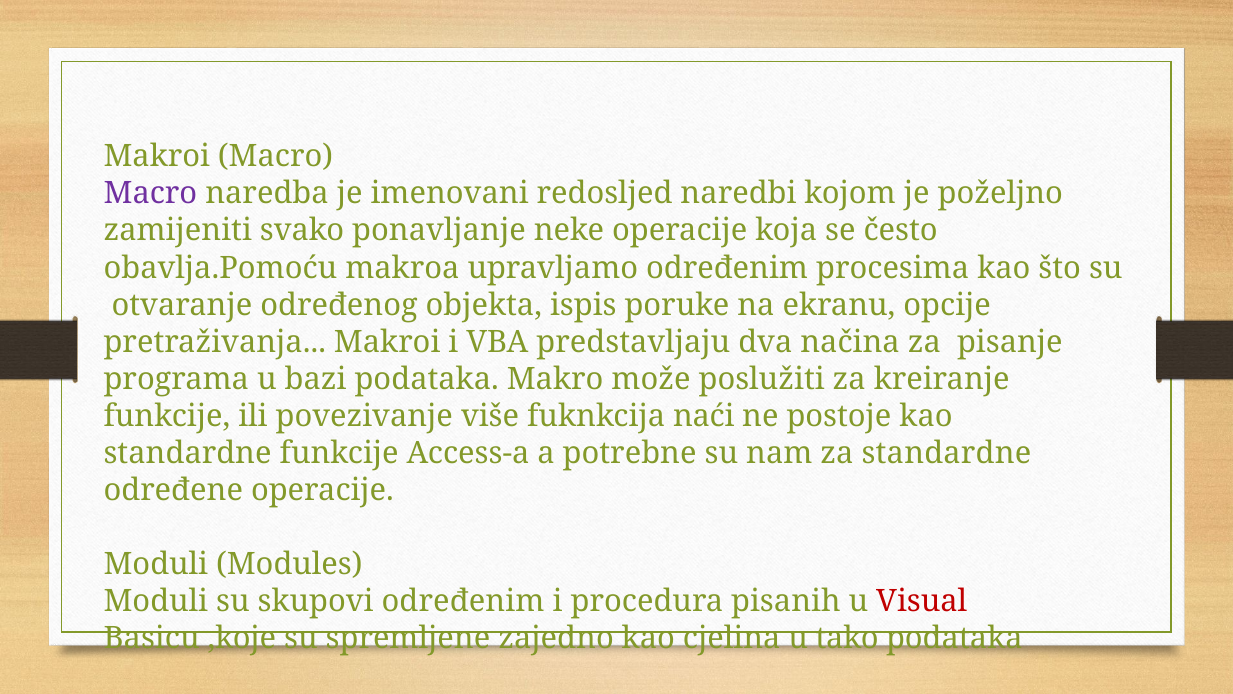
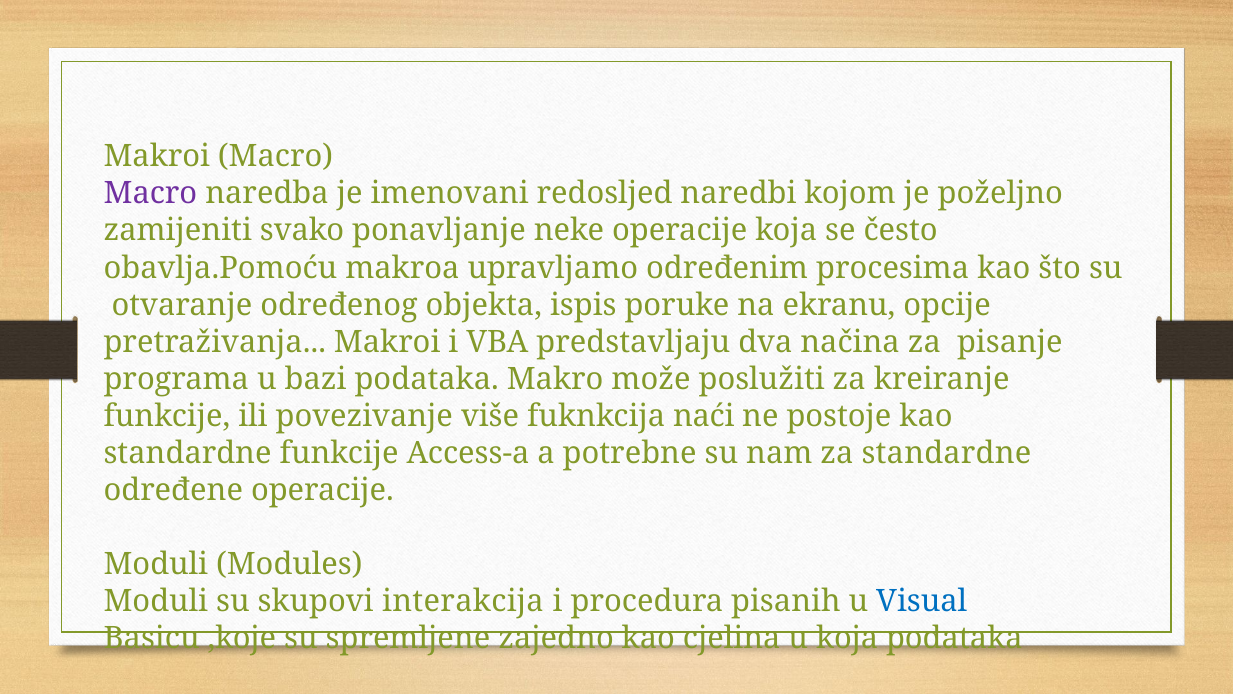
skupovi određenim: određenim -> interakcija
Visual colour: red -> blue
u tako: tako -> koja
